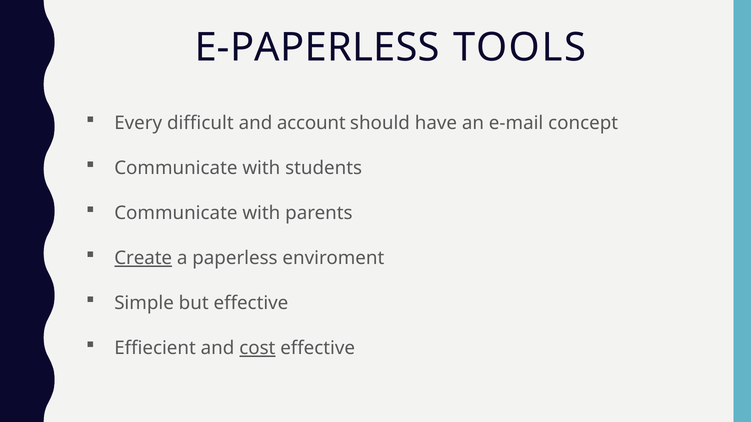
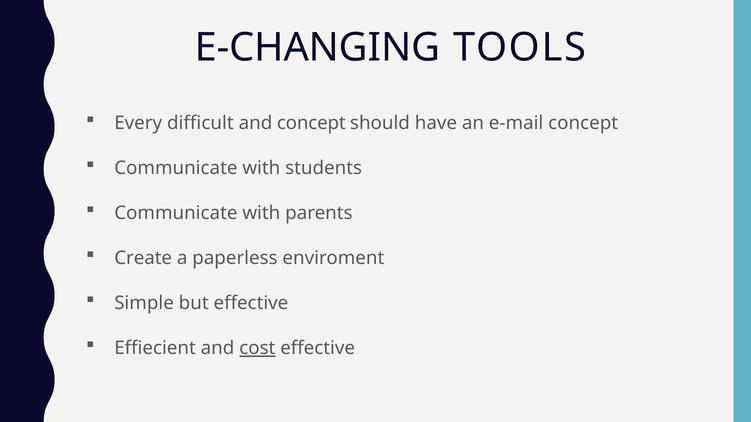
E-PAPERLESS: E-PAPERLESS -> E-CHANGING
and account: account -> concept
Create underline: present -> none
